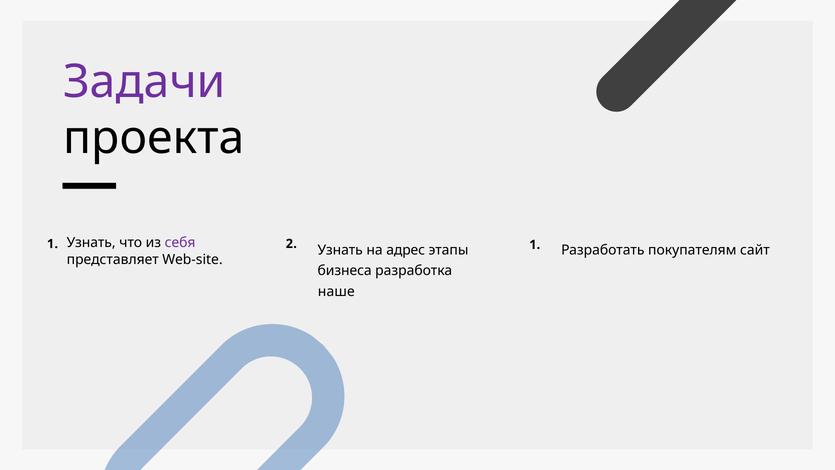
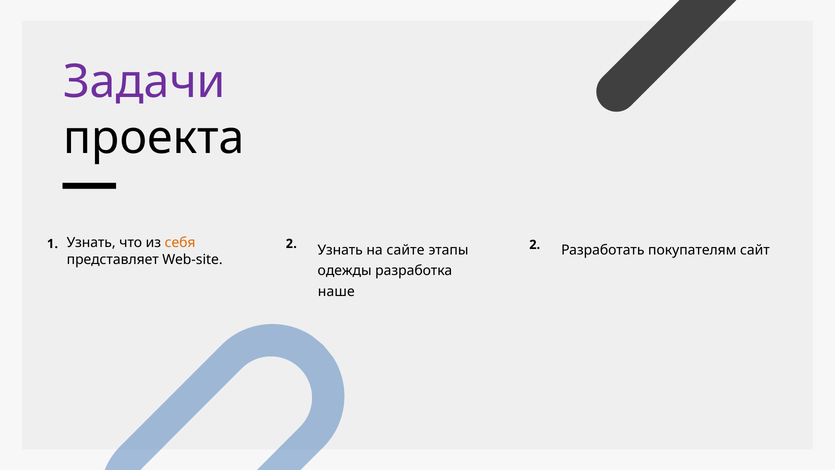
себя colour: purple -> orange
адрес: адрес -> сайте
1 1: 1 -> 2
бизнеса: бизнеса -> одежды
